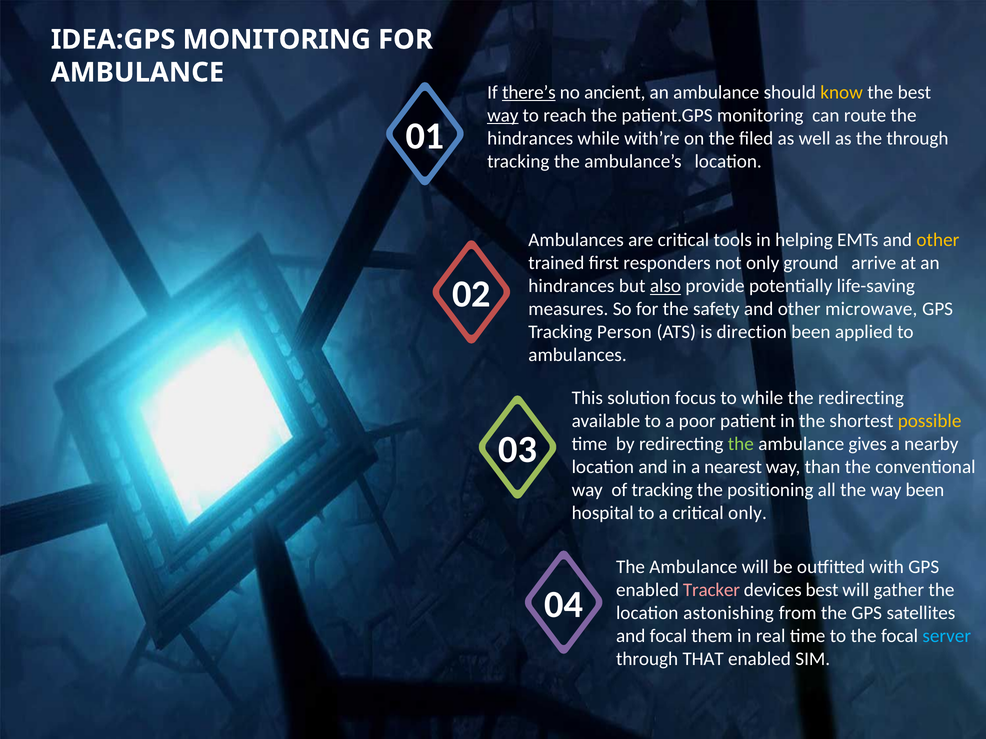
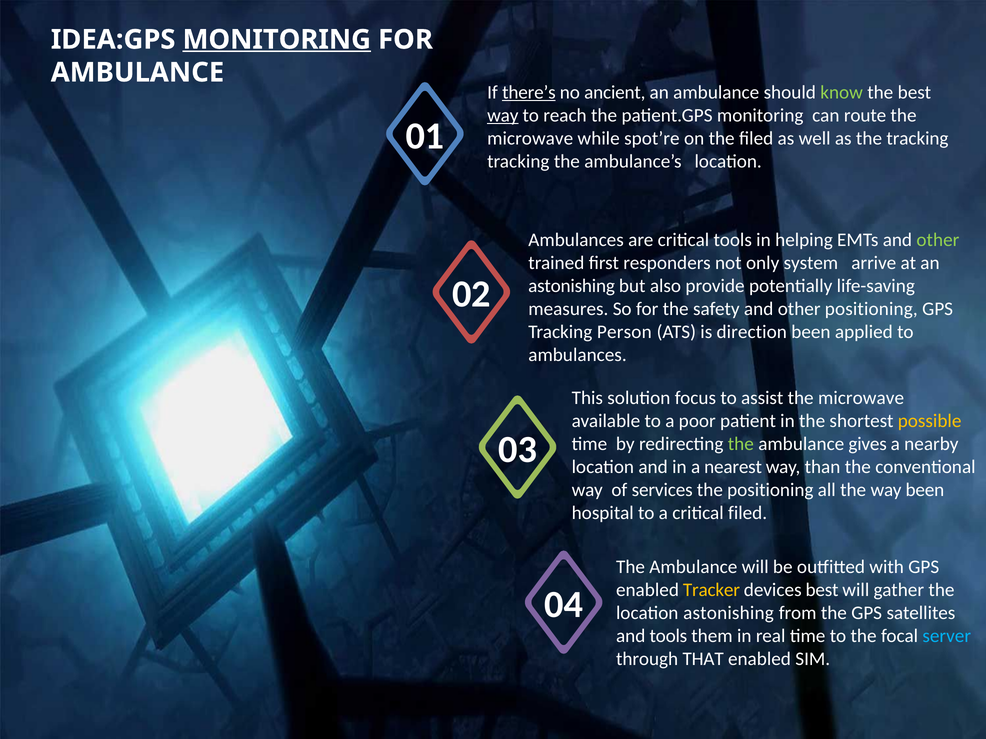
MONITORING at (277, 40) underline: none -> present
know colour: yellow -> light green
hindrances at (530, 138): hindrances -> microwave
with’re: with’re -> spot’re
the through: through -> tracking
other at (938, 240) colour: yellow -> light green
ground: ground -> system
hindrances at (571, 286): hindrances -> astonishing
also underline: present -> none
other microwave: microwave -> positioning
to while: while -> assist
redirecting at (861, 398): redirecting -> microwave
of tracking: tracking -> services
critical only: only -> filed
Tracker colour: pink -> yellow
and focal: focal -> tools
